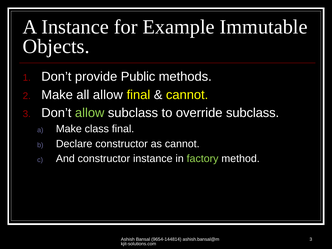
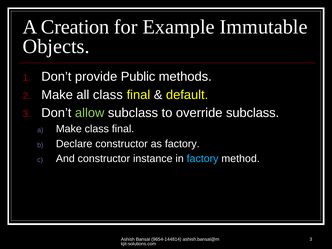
A Instance: Instance -> Creation
all allow: allow -> class
cannot at (187, 95): cannot -> default
as cannot: cannot -> factory
factory at (203, 159) colour: light green -> light blue
